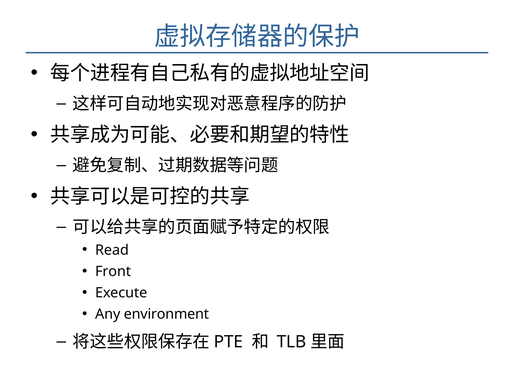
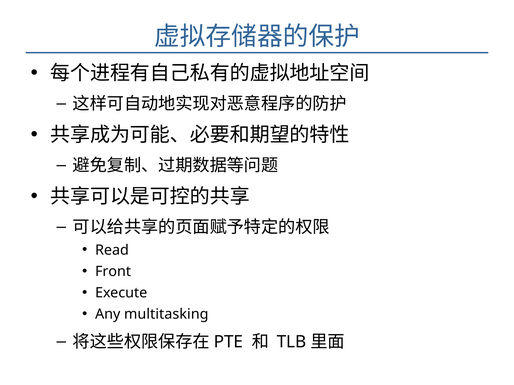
environment: environment -> multitasking
